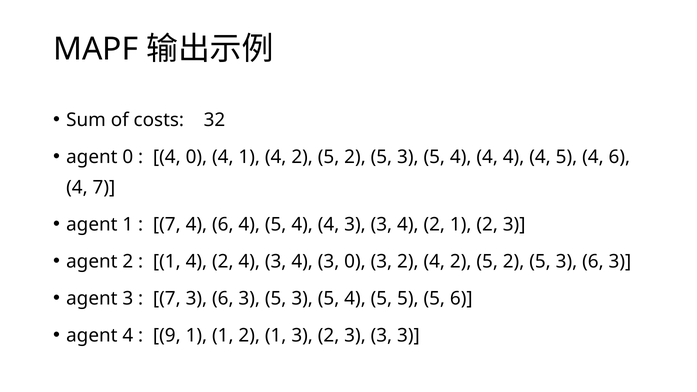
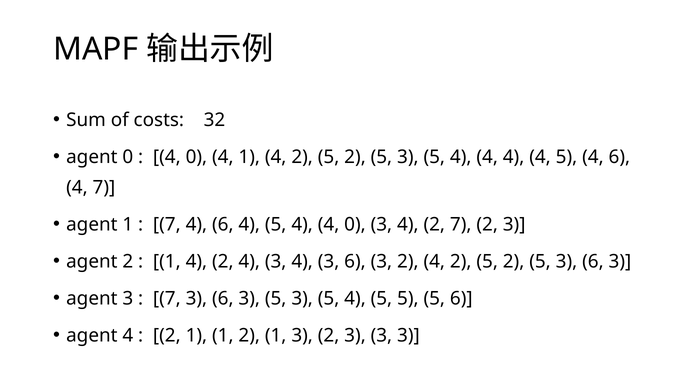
4 4 3: 3 -> 0
4 2 1: 1 -> 7
4 3 0: 0 -> 6
9 at (167, 336): 9 -> 2
